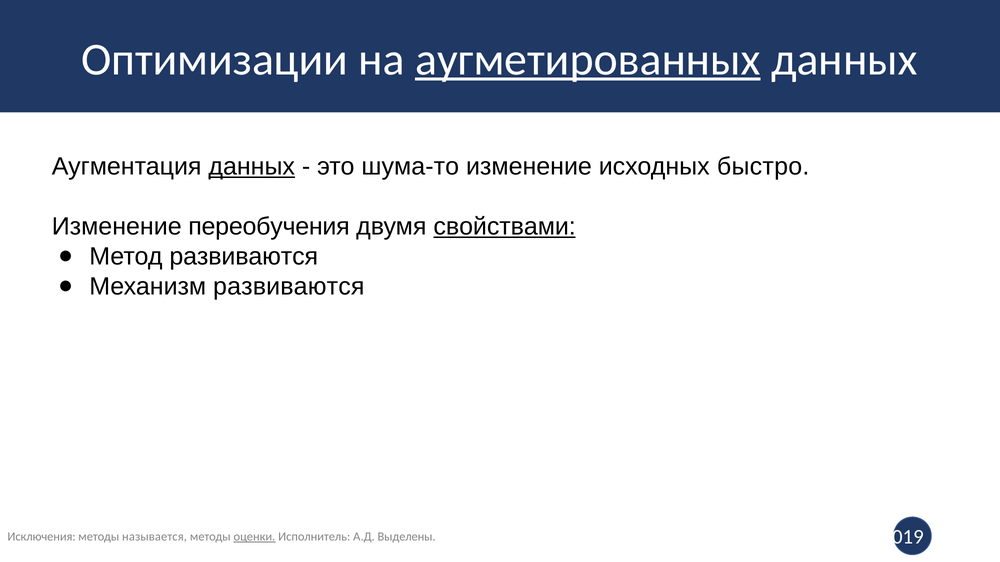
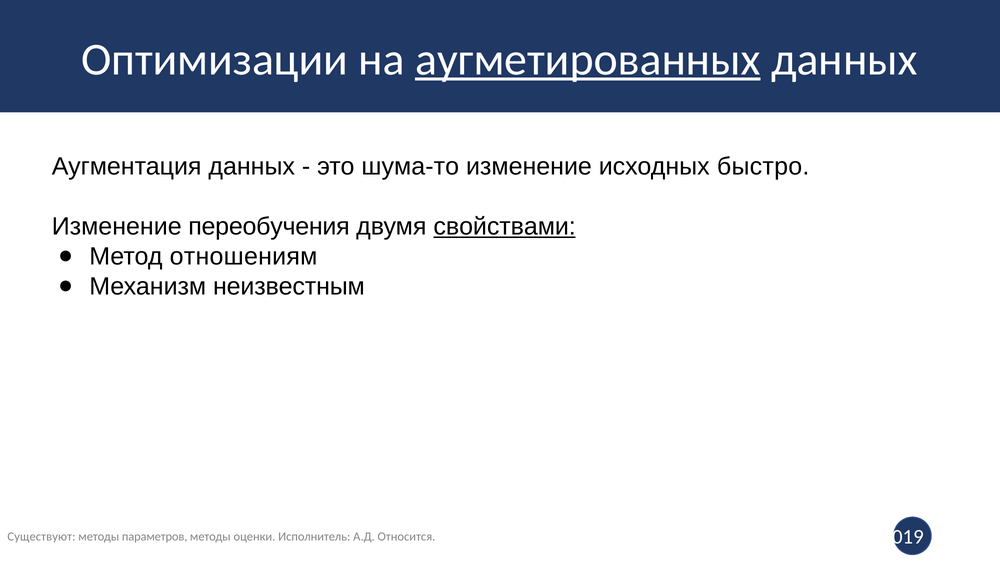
данных at (252, 167) underline: present -> none
Метод развиваются: развиваются -> отношениям
Механизм развиваются: развиваются -> неизвестным
Исключения: Исключения -> Существуют
называется: называется -> параметров
оценки underline: present -> none
Выделены: Выделены -> Относится
